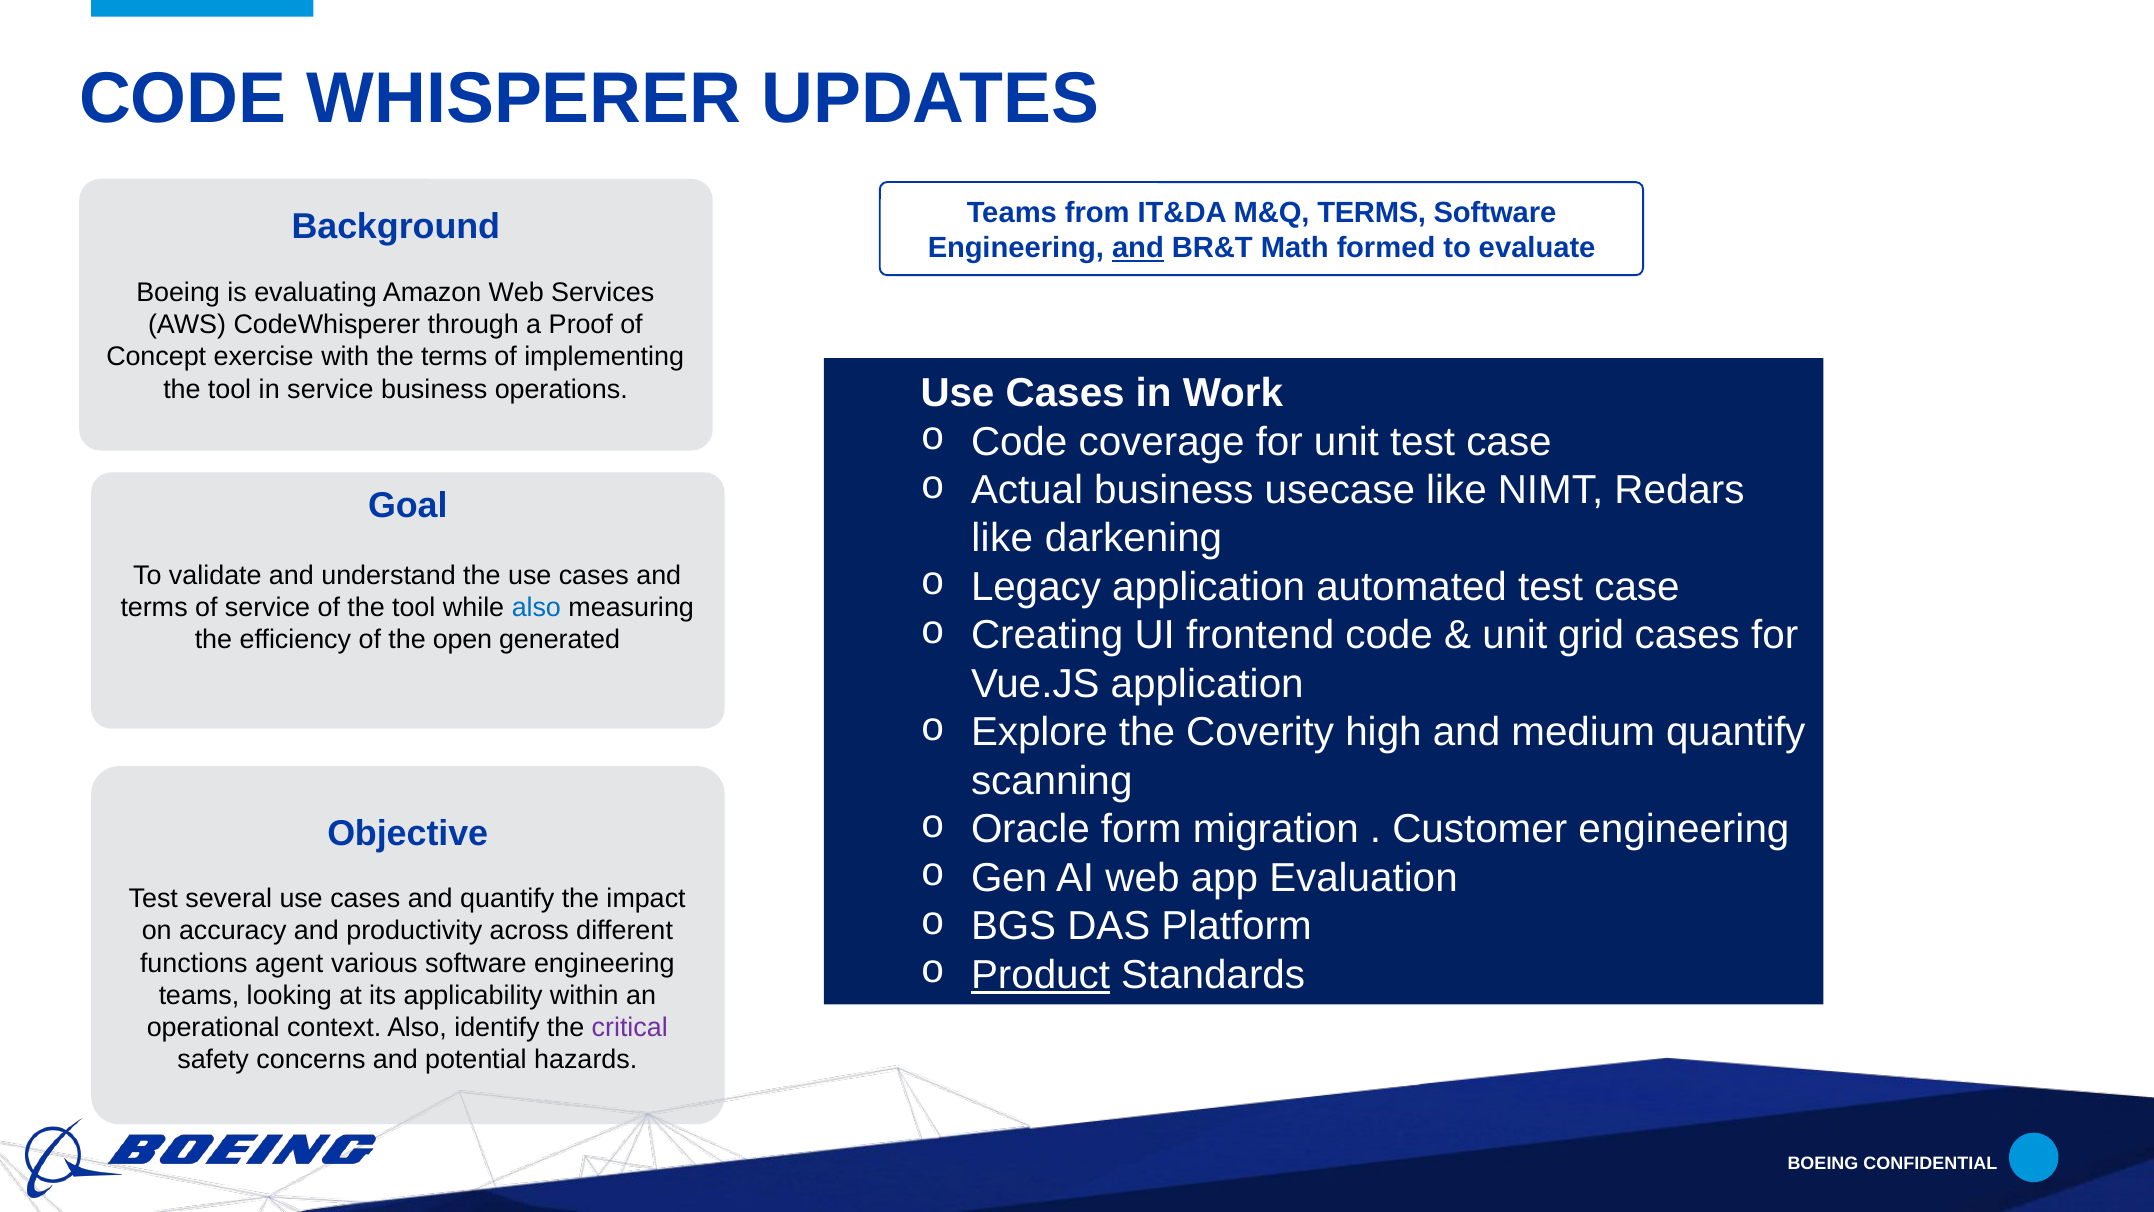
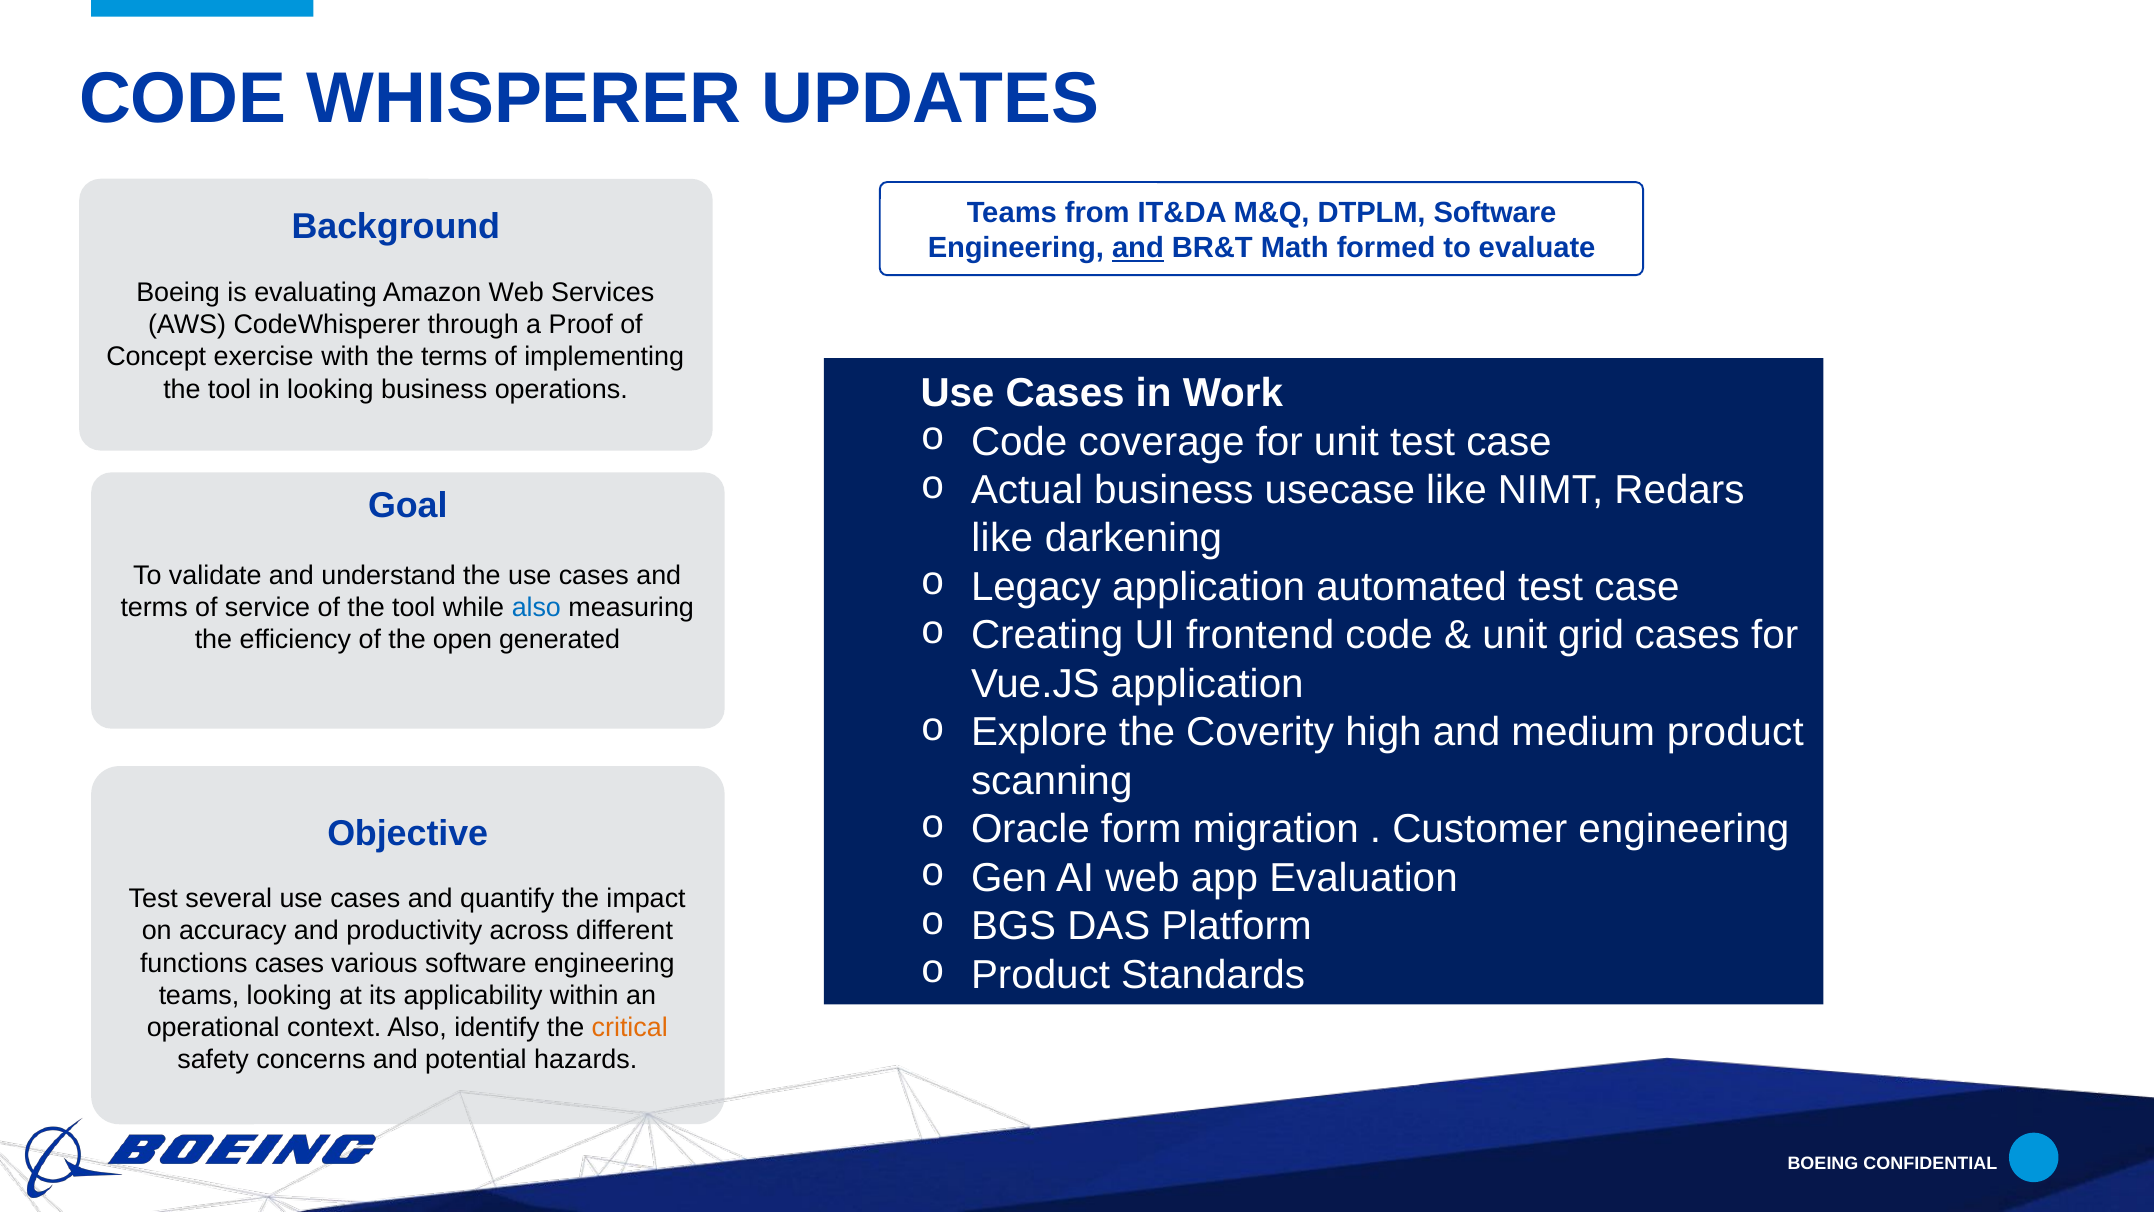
M&Q TERMS: TERMS -> DTPLM
in service: service -> looking
medium quantify: quantify -> product
functions agent: agent -> cases
Product at (1041, 975) underline: present -> none
critical colour: purple -> orange
